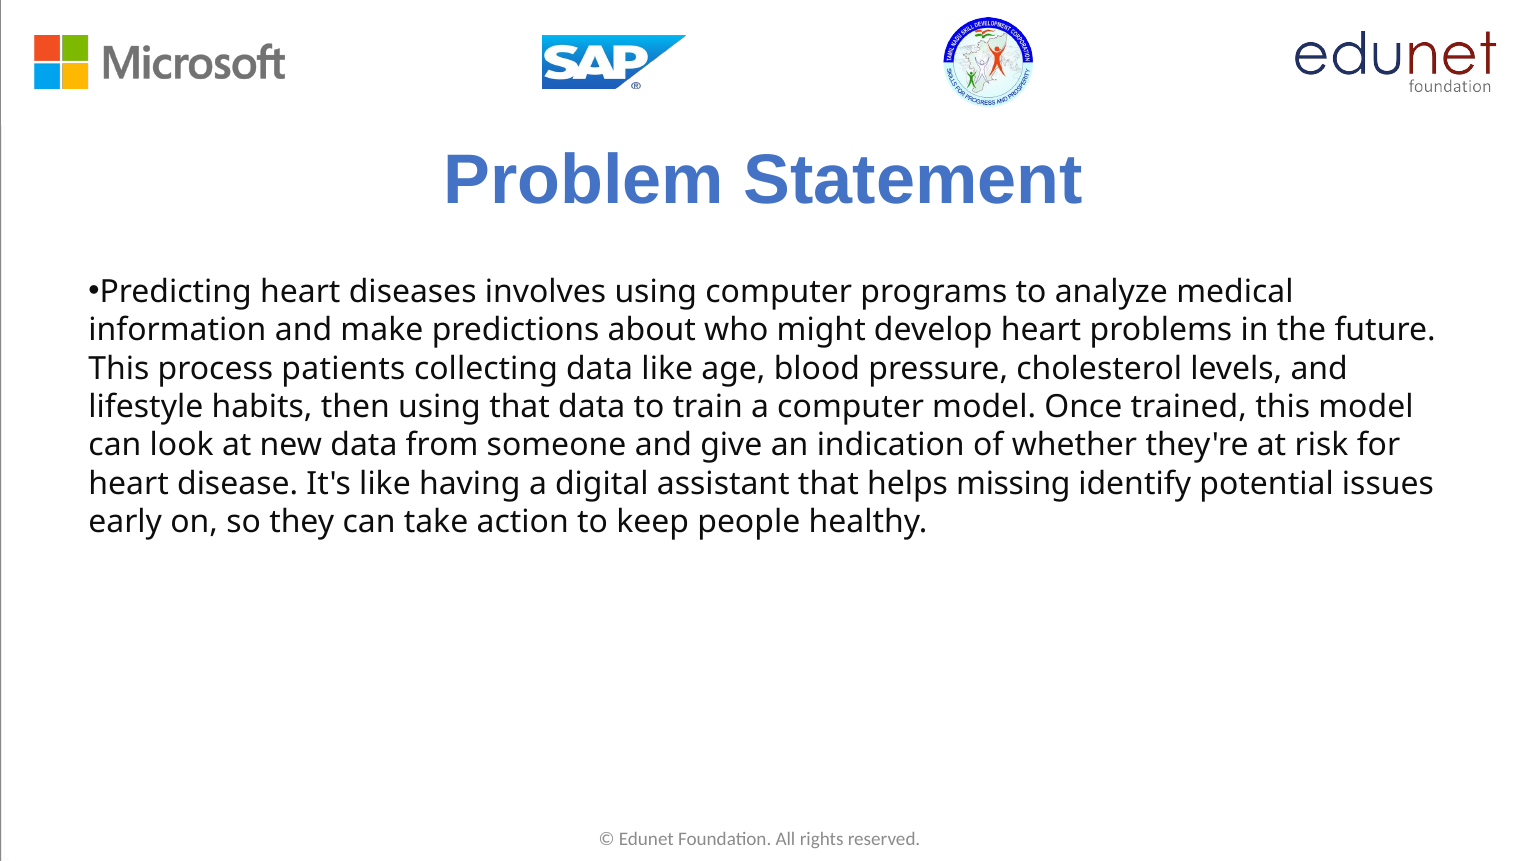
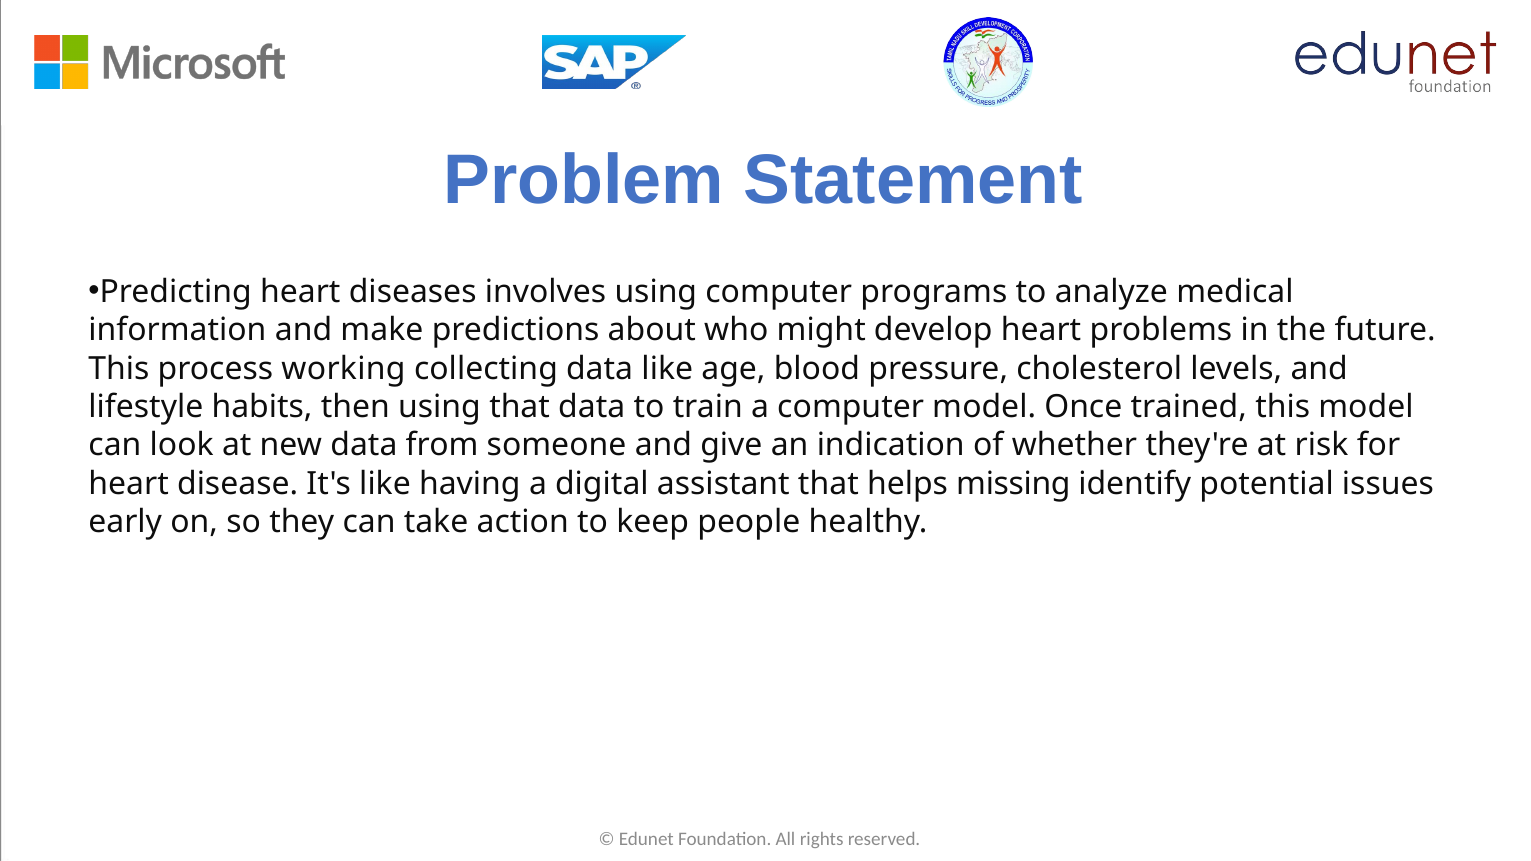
patients: patients -> working
